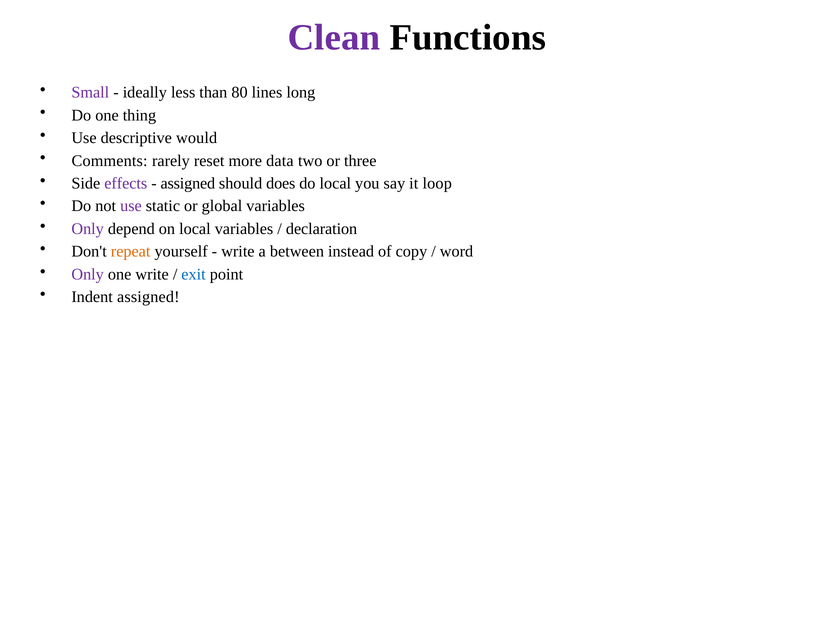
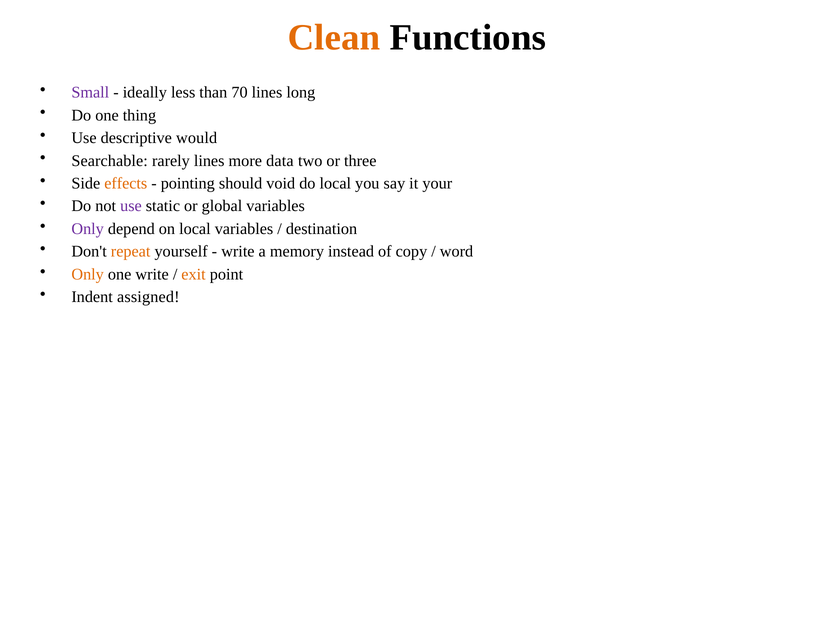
Clean colour: purple -> orange
80: 80 -> 70
Comments: Comments -> Searchable
rarely reset: reset -> lines
effects colour: purple -> orange
assigned at (188, 183): assigned -> pointing
does: does -> void
loop: loop -> your
declaration: declaration -> destination
between: between -> memory
Only at (88, 274) colour: purple -> orange
exit colour: blue -> orange
